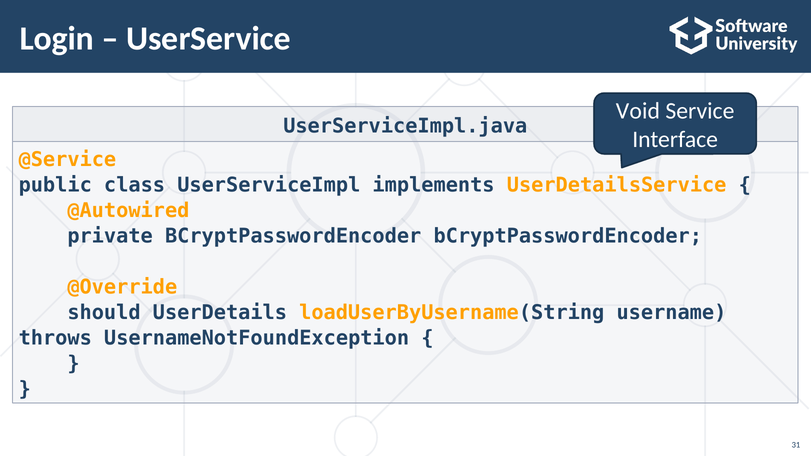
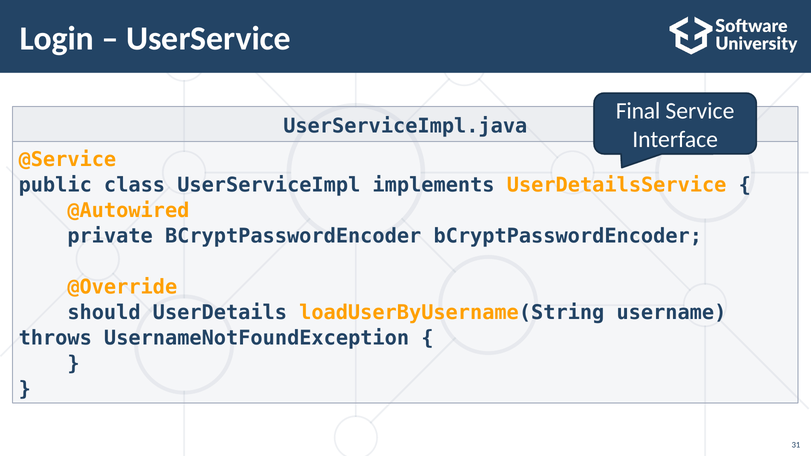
Void: Void -> Final
